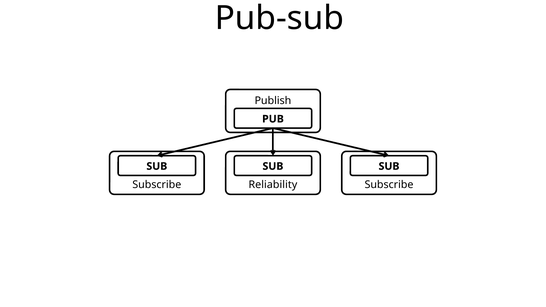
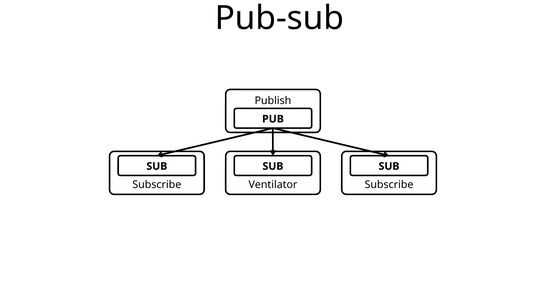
Reliability: Reliability -> Ventilator
